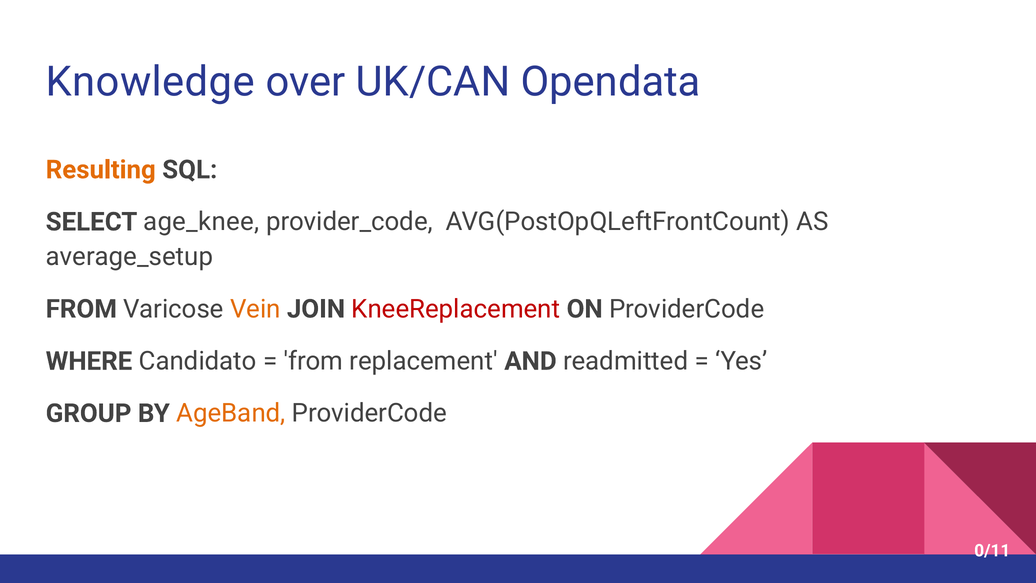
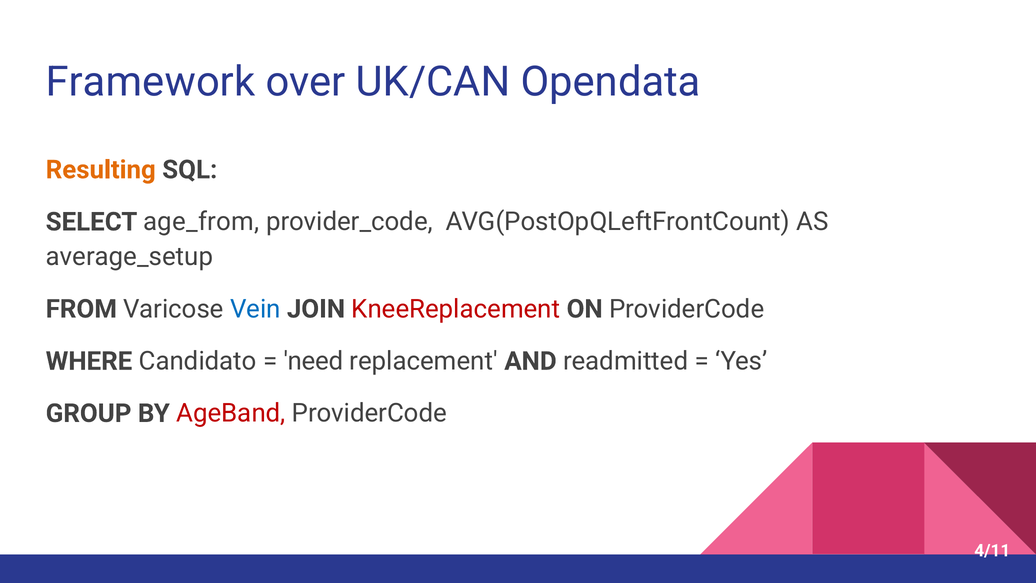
Knowledge: Knowledge -> Framework
age_knee: age_knee -> age_from
Vein colour: orange -> blue
from at (313, 361): from -> need
AgeBand colour: orange -> red
0/11: 0/11 -> 4/11
